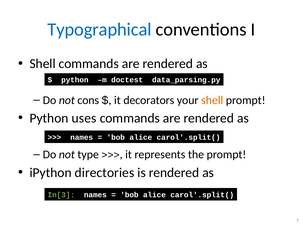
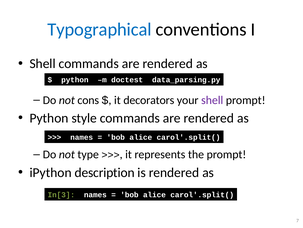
shell at (212, 100) colour: orange -> purple
uses: uses -> style
directories: directories -> description
